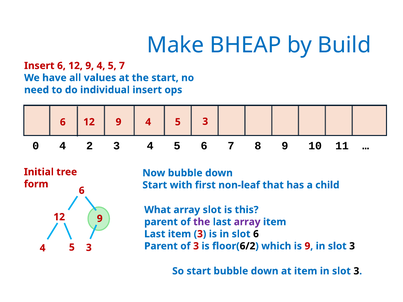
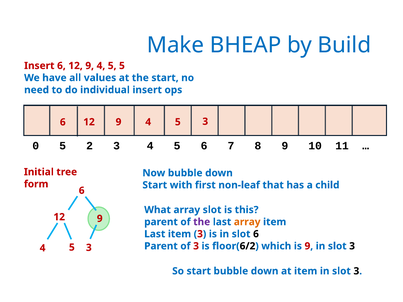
5 7: 7 -> 5
0 4: 4 -> 5
array at (247, 222) colour: purple -> orange
